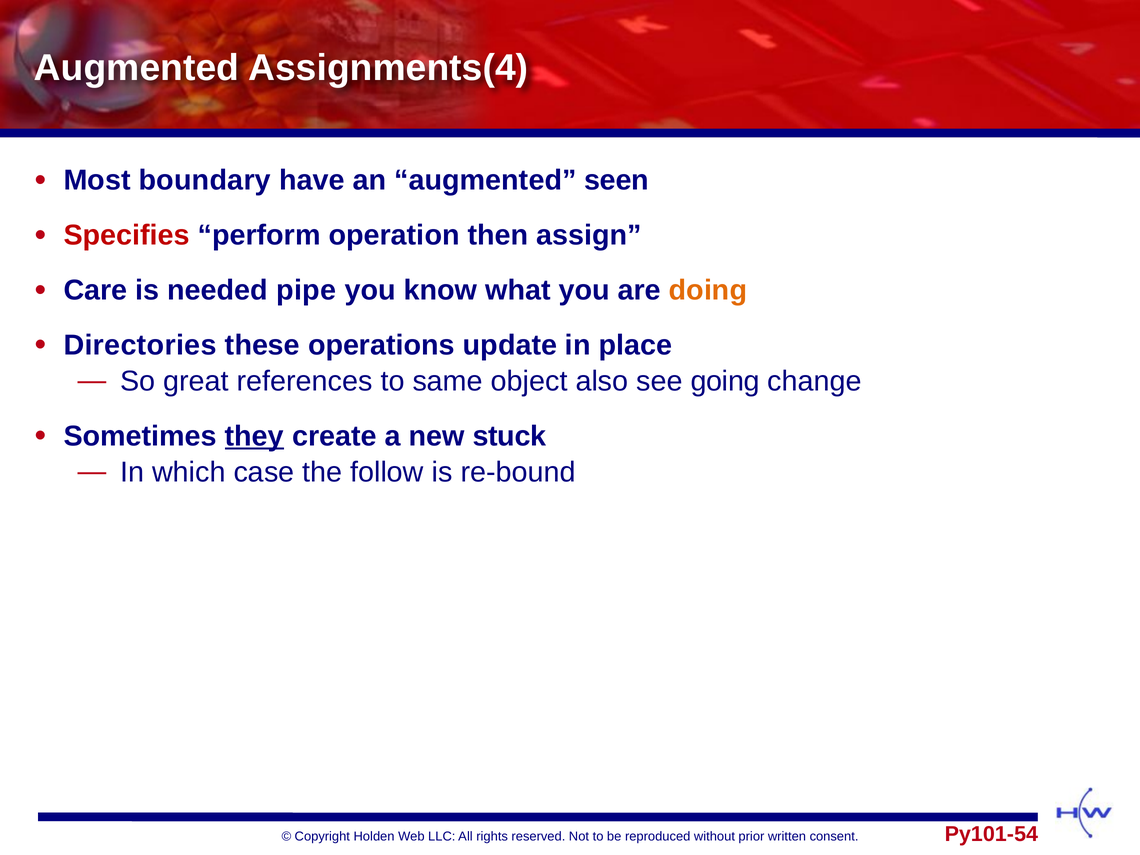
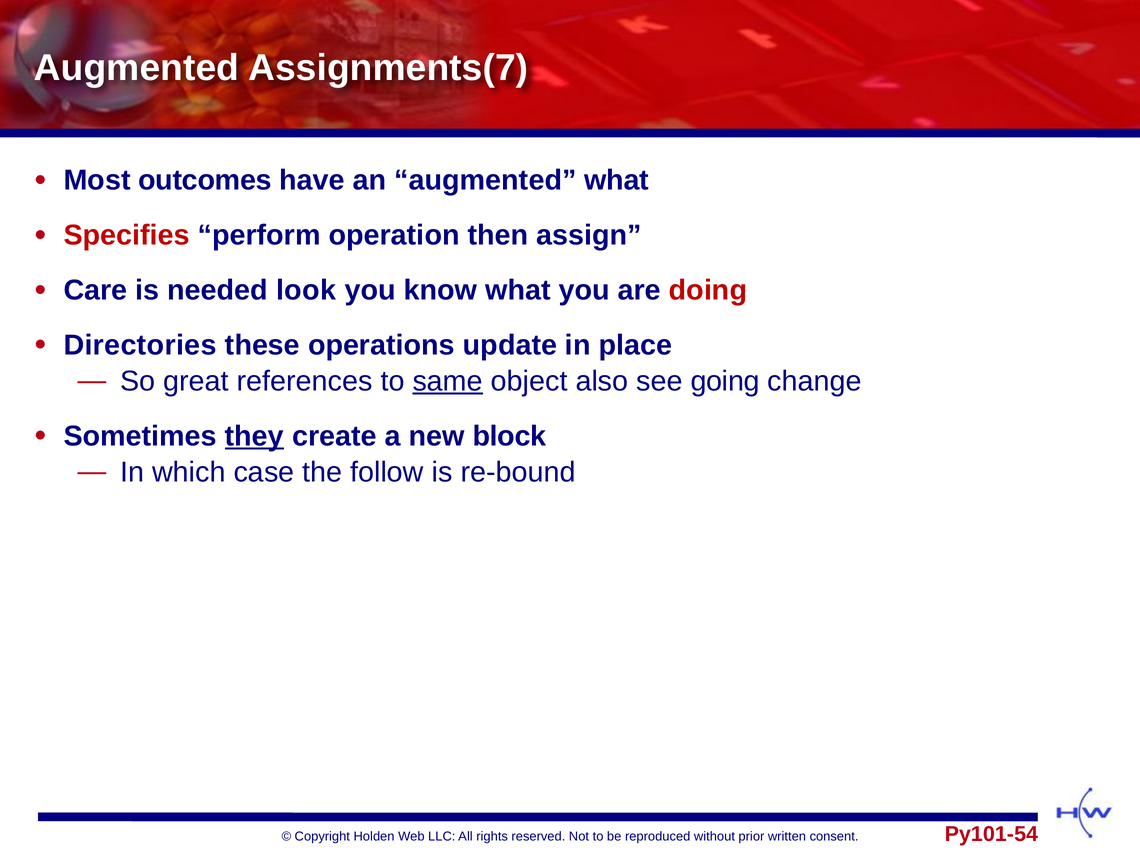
Assignments(4: Assignments(4 -> Assignments(7
boundary: boundary -> outcomes
augmented seen: seen -> what
pipe: pipe -> look
doing colour: orange -> red
same underline: none -> present
stuck: stuck -> block
